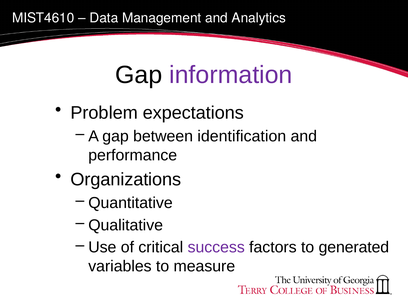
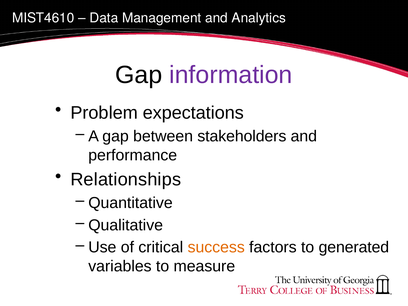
identification: identification -> stakeholders
Organizations: Organizations -> Relationships
success colour: purple -> orange
